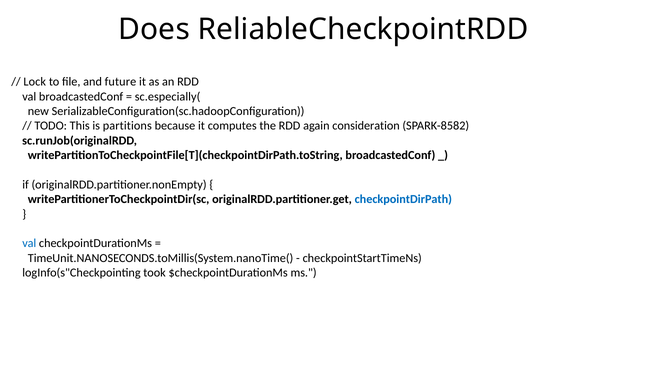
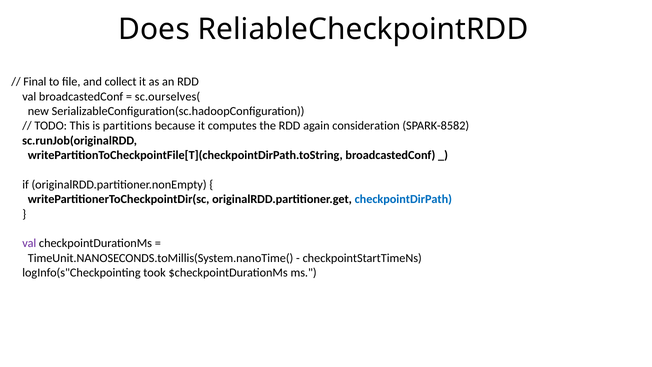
Lock: Lock -> Final
future: future -> collect
sc.especially(: sc.especially( -> sc.ourselves(
val at (29, 243) colour: blue -> purple
